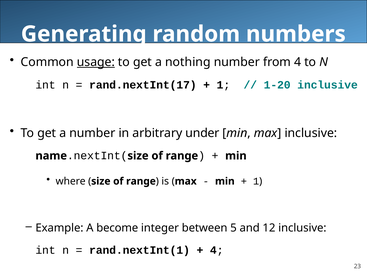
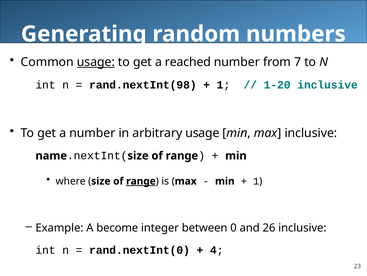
nothing: nothing -> reached
from 4: 4 -> 7
rand.nextInt(17: rand.nextInt(17 -> rand.nextInt(98
arbitrary under: under -> usage
range at (141, 181) underline: none -> present
5: 5 -> 0
12: 12 -> 26
rand.nextInt(1: rand.nextInt(1 -> rand.nextInt(0
